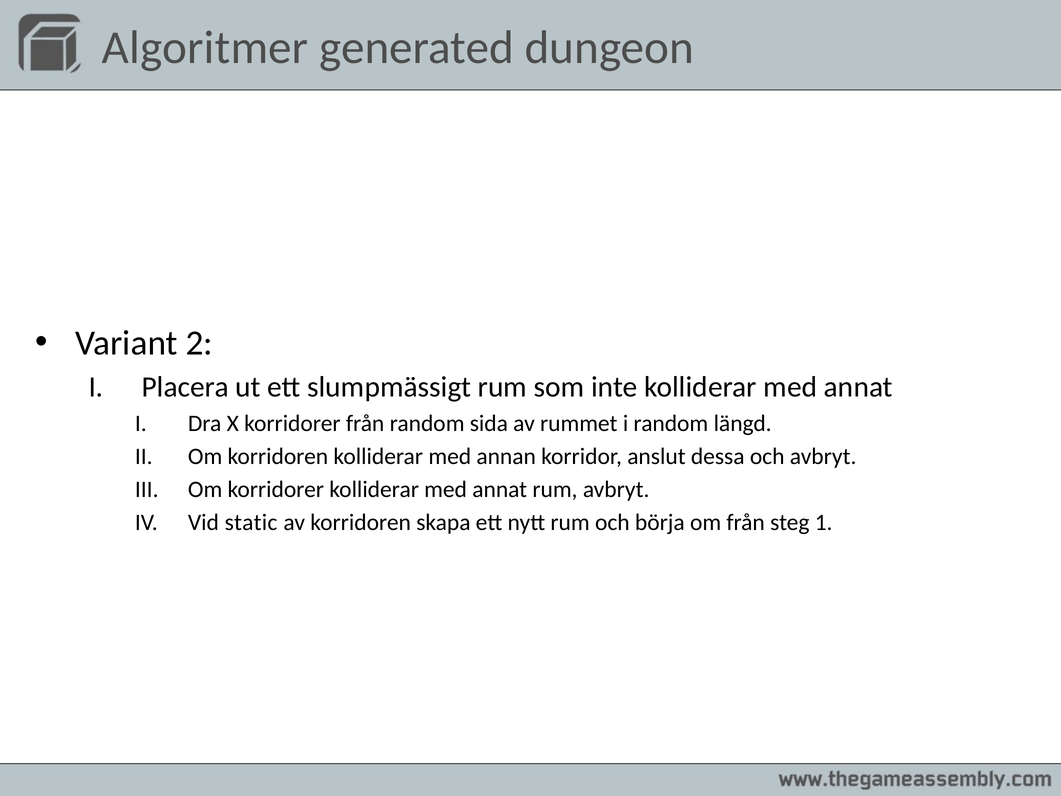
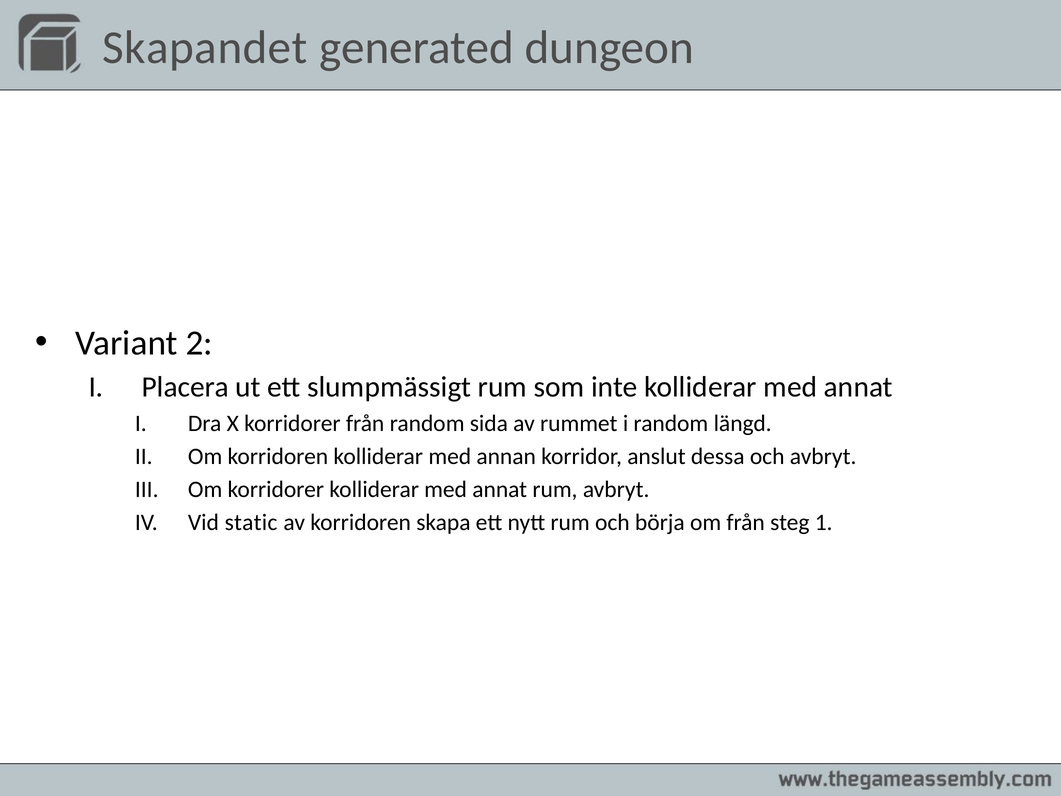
Algoritmer: Algoritmer -> Skapandet
